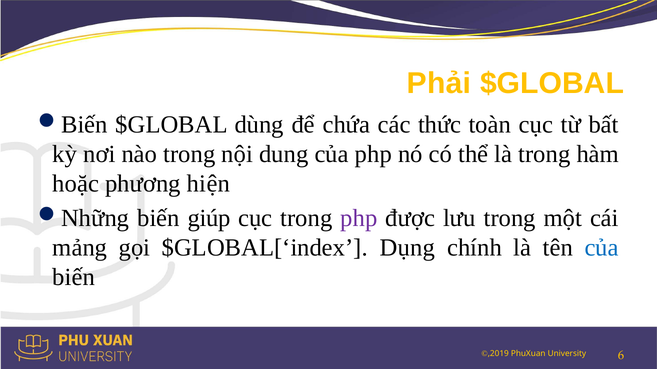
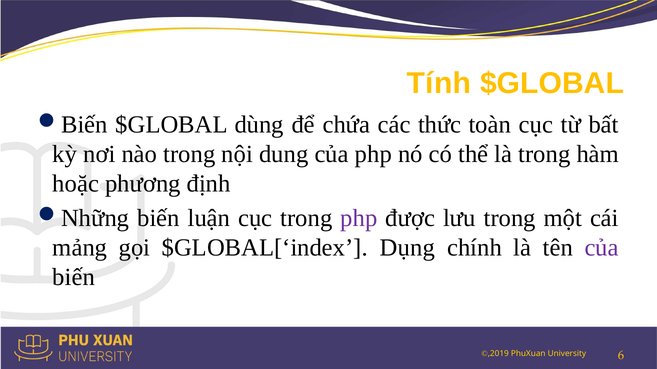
Phải: Phải -> Tính
hiện: hiện -> định
giúp: giúp -> luận
của at (602, 248) colour: blue -> purple
